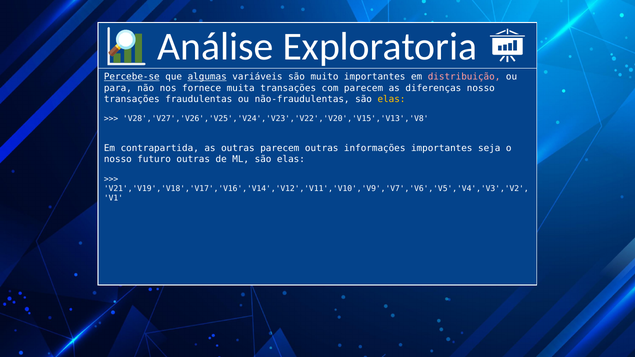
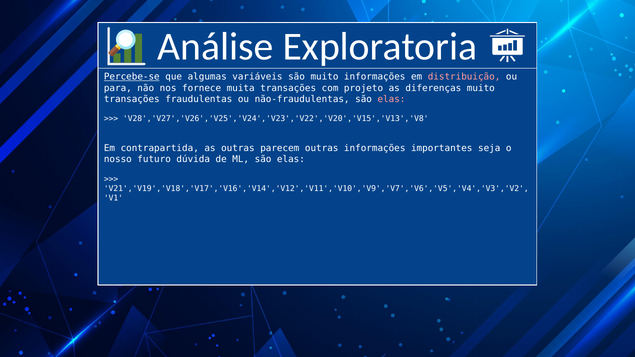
algumas underline: present -> none
muito importantes: importantes -> informações
com parecem: parecem -> projeto
diferenças nosso: nosso -> muito
elas at (391, 99) colour: yellow -> pink
futuro outras: outras -> dúvida
